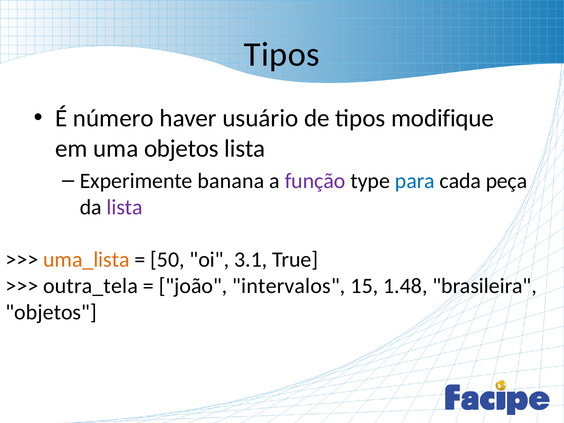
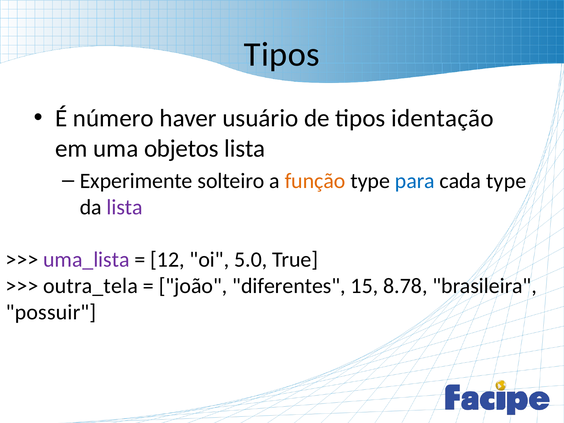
modifique: modifique -> identação
banana: banana -> solteiro
função colour: purple -> orange
cada peça: peça -> type
uma_lista colour: orange -> purple
50: 50 -> 12
3.1: 3.1 -> 5.0
intervalos: intervalos -> diferentes
1.48: 1.48 -> 8.78
objetos at (51, 312): objetos -> possuir
